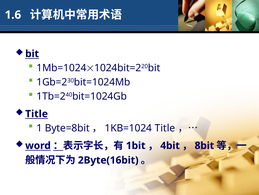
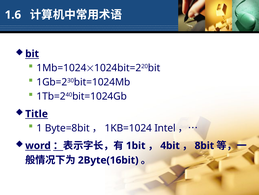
Title at (165, 128): Title -> Intel
